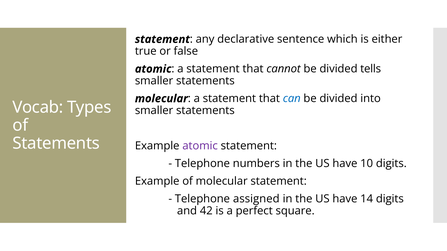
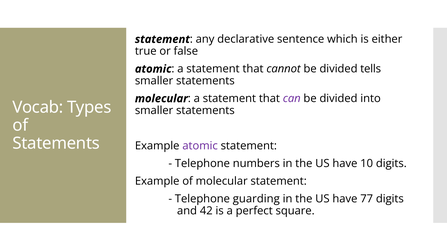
can colour: blue -> purple
assigned: assigned -> guarding
14: 14 -> 77
